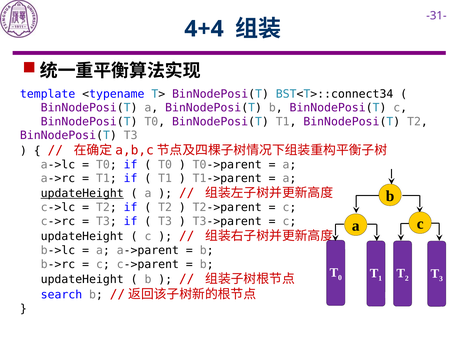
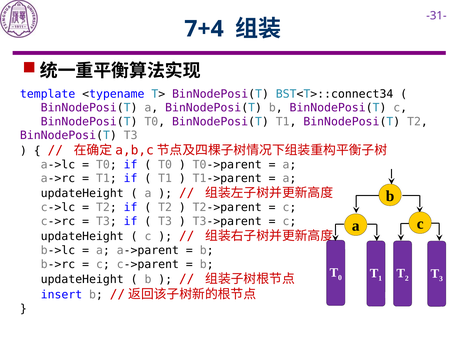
4+4: 4+4 -> 7+4
updateHeight at (82, 193) underline: present -> none
search: search -> insert
